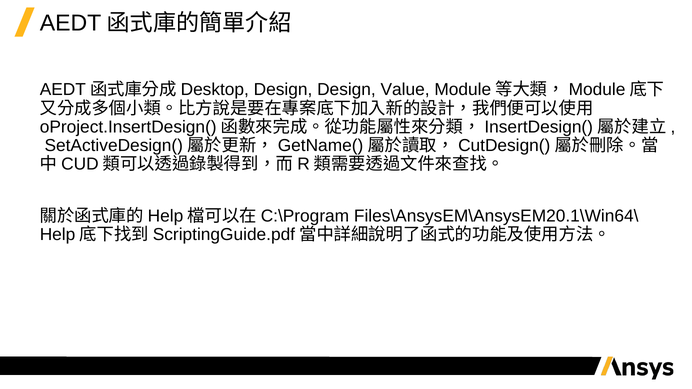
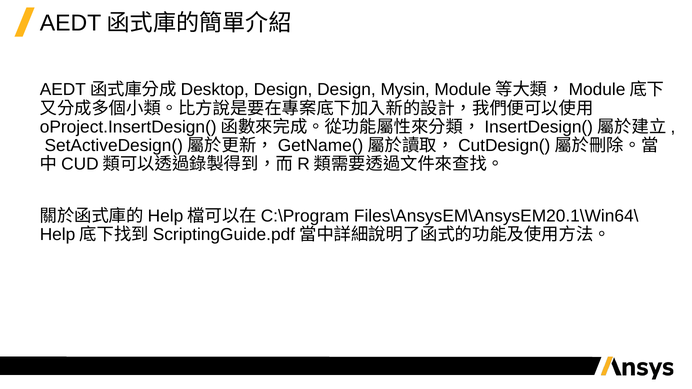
Value: Value -> Mysin
